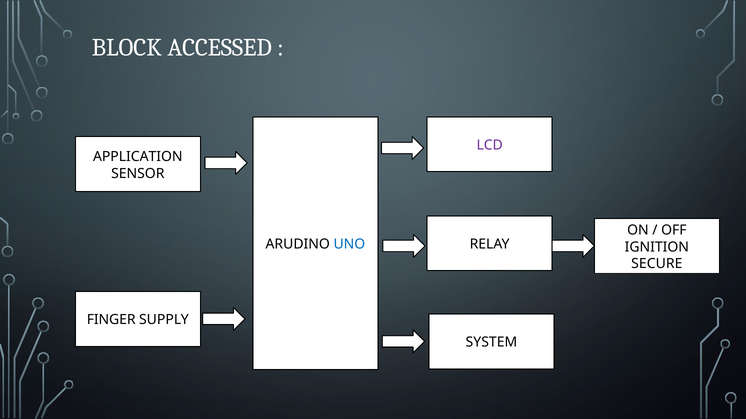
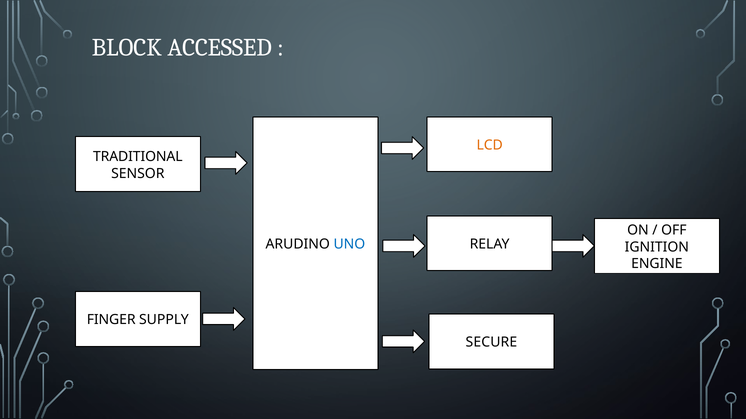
LCD colour: purple -> orange
APPLICATION: APPLICATION -> TRADITIONAL
SECURE: SECURE -> ENGINE
SYSTEM: SYSTEM -> SECURE
